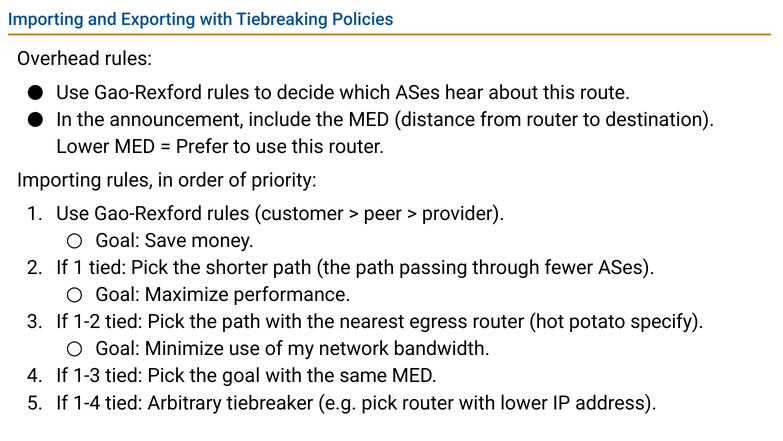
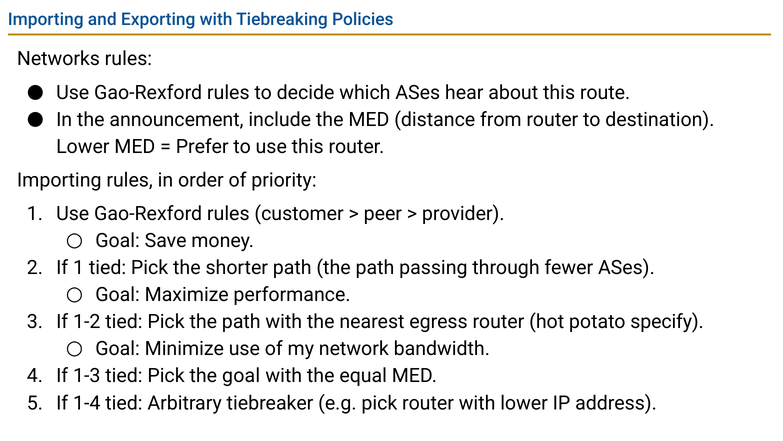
Overhead: Overhead -> Networks
same: same -> equal
